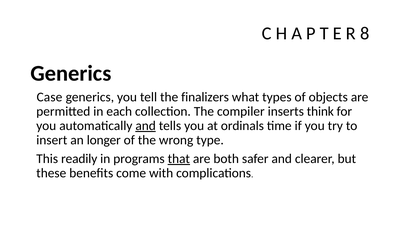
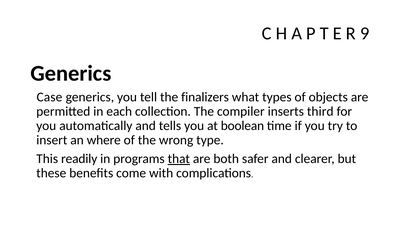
8: 8 -> 9
think: think -> third
and at (146, 126) underline: present -> none
ordinals: ordinals -> boolean
longer: longer -> where
